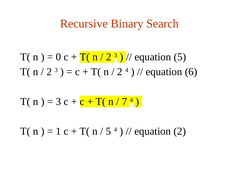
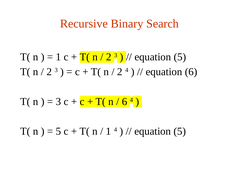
0 at (58, 57): 0 -> 1
7 at (125, 102): 7 -> 6
1 at (58, 131): 1 -> 5
5 at (108, 131): 5 -> 1
2 at (180, 131): 2 -> 5
